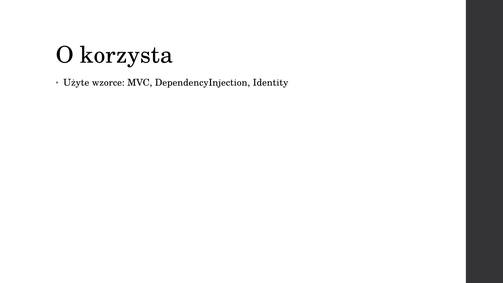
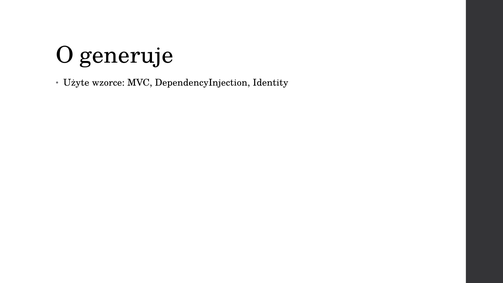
korzysta: korzysta -> generuje
